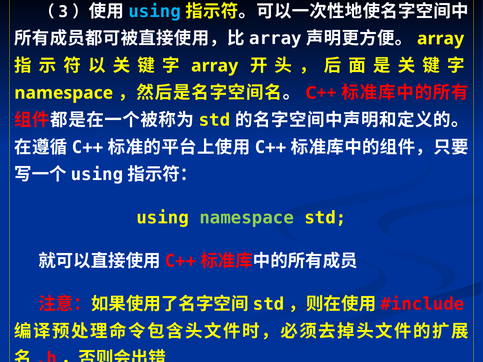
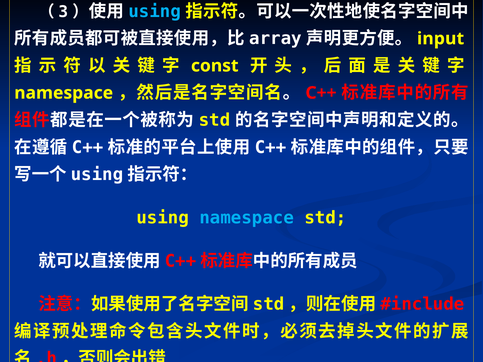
array at (441, 39): array -> input
array at (215, 66): array -> const
namespace at (247, 218) colour: light green -> light blue
